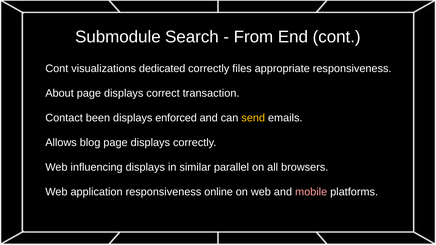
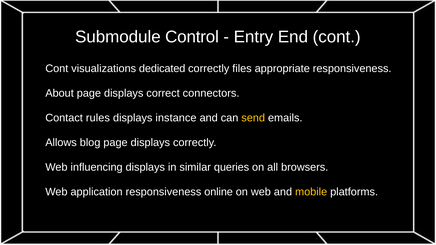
Search: Search -> Control
From: From -> Entry
transaction: transaction -> connectors
been: been -> rules
enforced: enforced -> instance
parallel: parallel -> queries
mobile colour: pink -> yellow
